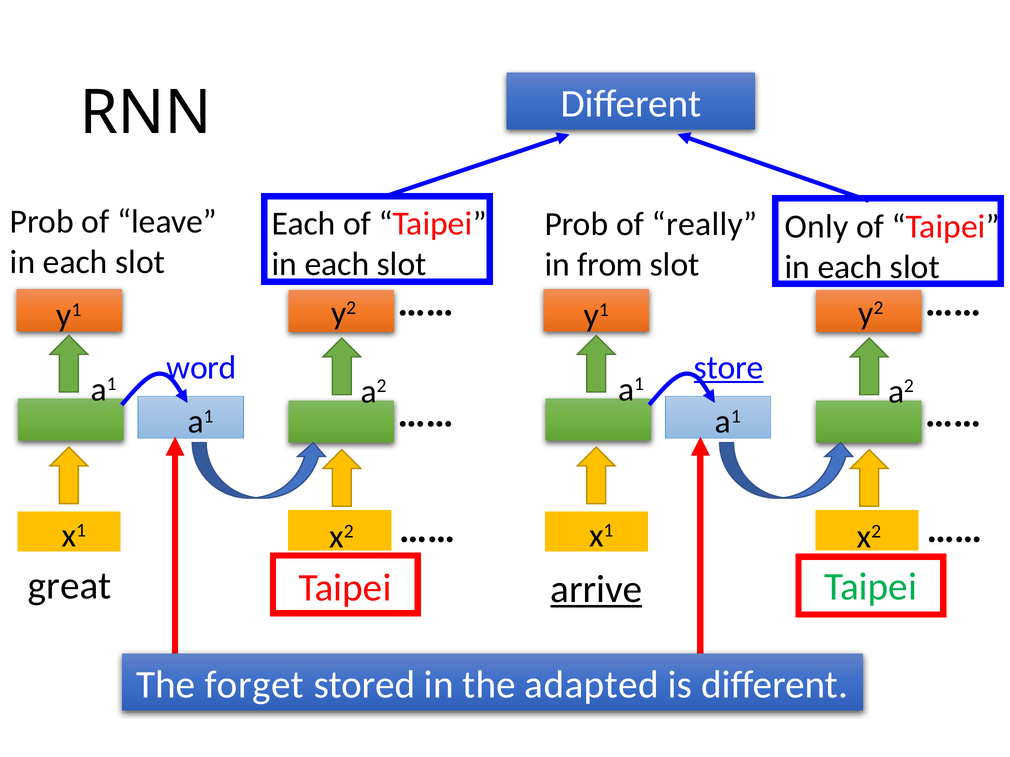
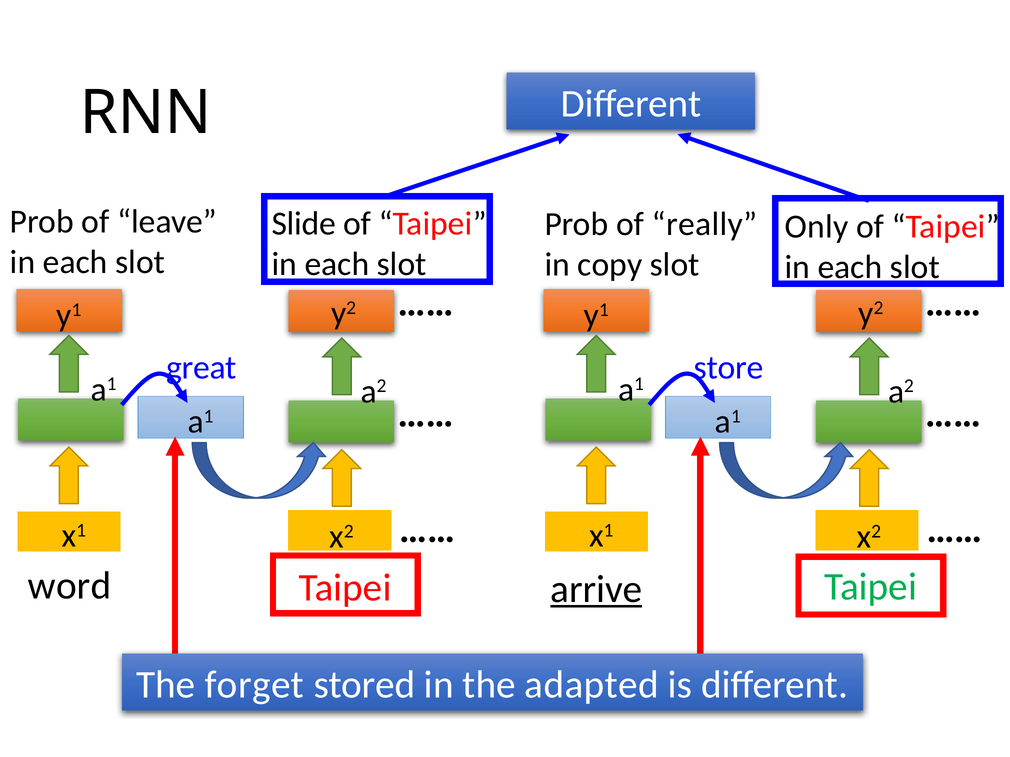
Each at (304, 224): Each -> Slide
from: from -> copy
word: word -> great
store underline: present -> none
great: great -> word
